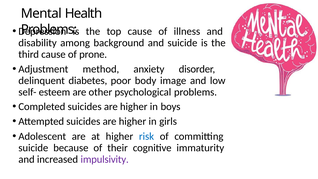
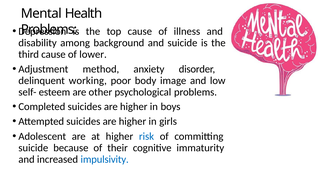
prone: prone -> lower
diabetes: diabetes -> working
impulsivity colour: purple -> blue
